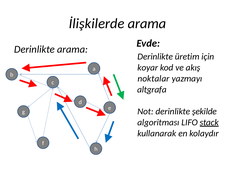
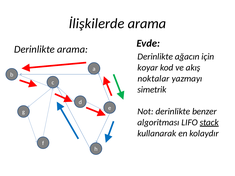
üretim: üretim -> ağacın
altgrafa: altgrafa -> simetrik
şekilde: şekilde -> benzer
